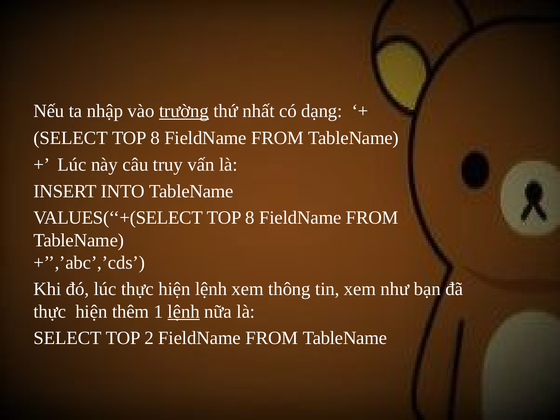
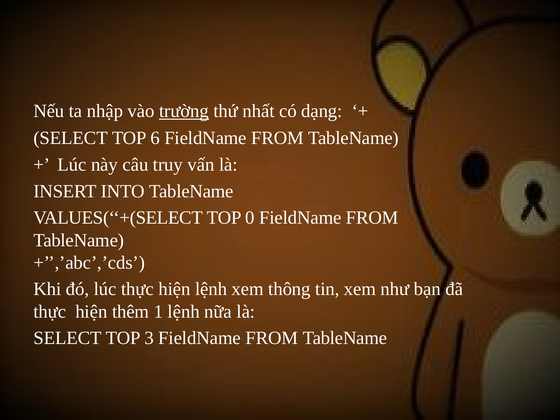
SELECT TOP 8: 8 -> 6
VALUES(‘‘+(SELECT TOP 8: 8 -> 0
lệnh at (184, 312) underline: present -> none
2: 2 -> 3
